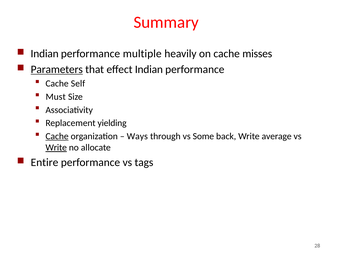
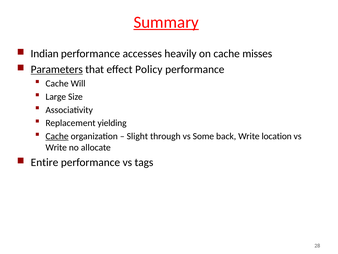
Summary underline: none -> present
multiple: multiple -> accesses
effect Indian: Indian -> Policy
Self: Self -> Will
Must: Must -> Large
Ways: Ways -> Slight
average: average -> location
Write at (56, 147) underline: present -> none
